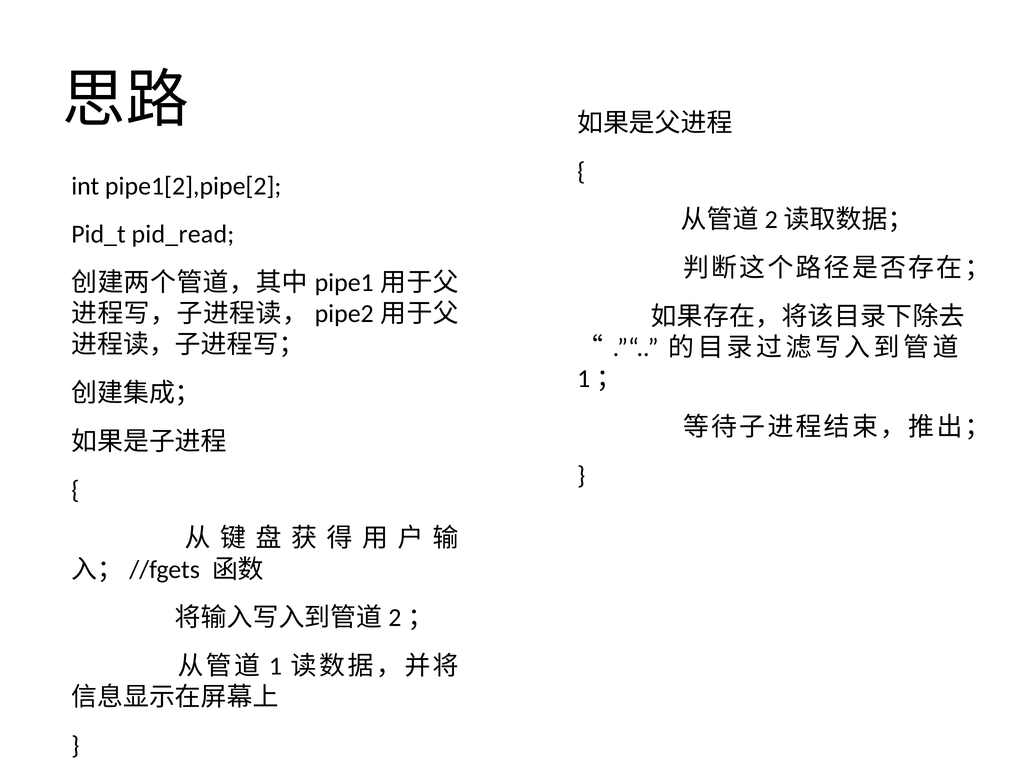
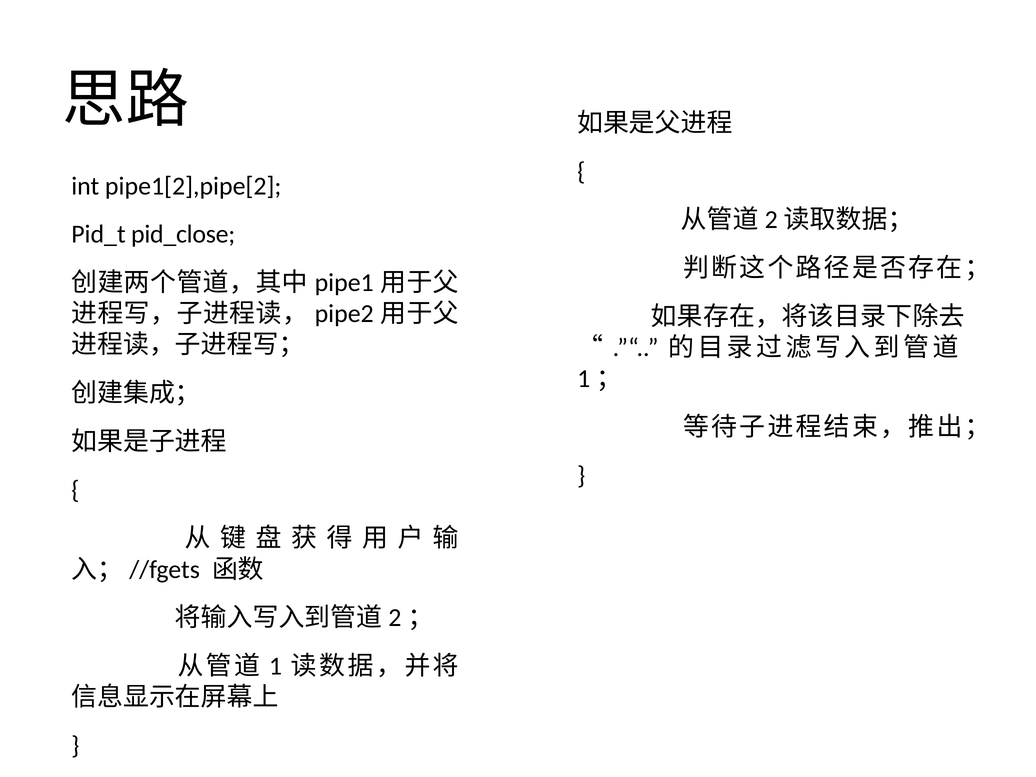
pid_read: pid_read -> pid_close
